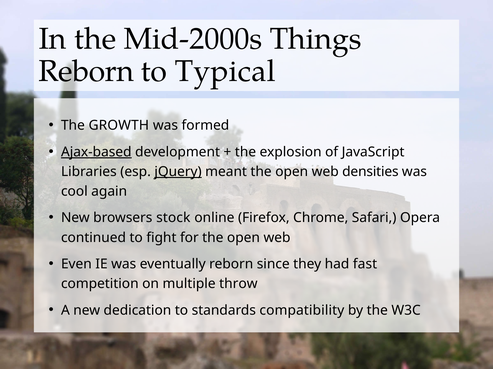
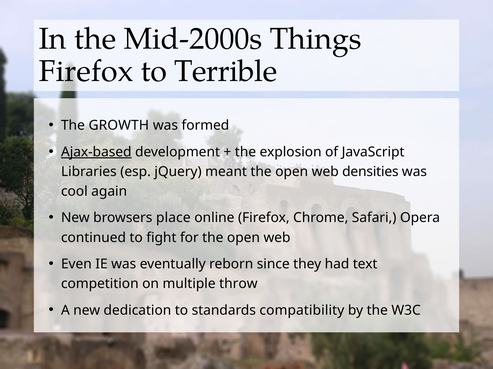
Reborn at (86, 71): Reborn -> Firefox
Typical: Typical -> Terrible
jQuery underline: present -> none
stock: stock -> place
fast: fast -> text
